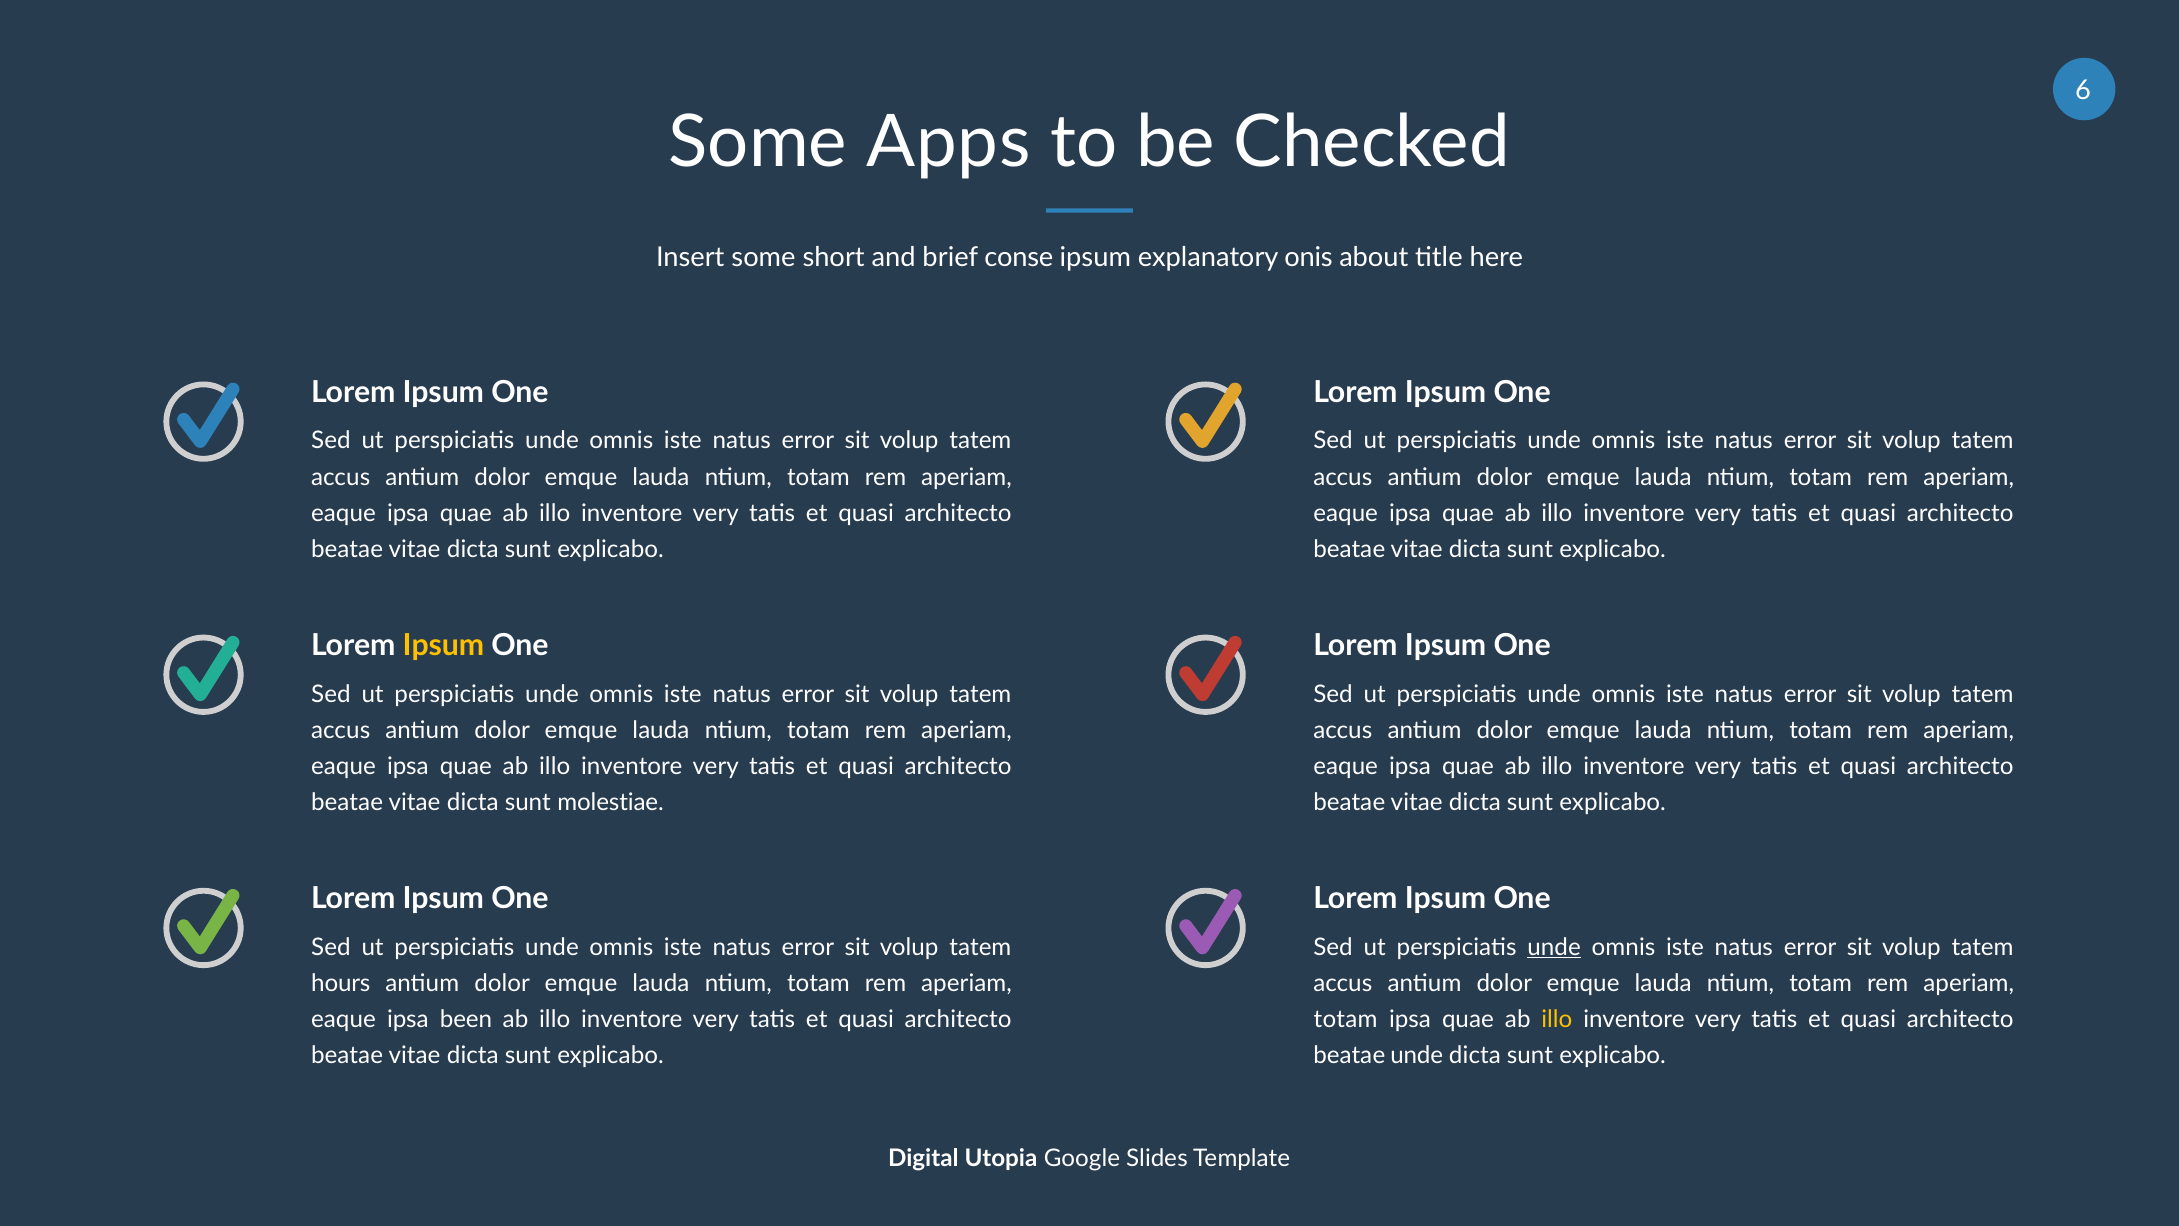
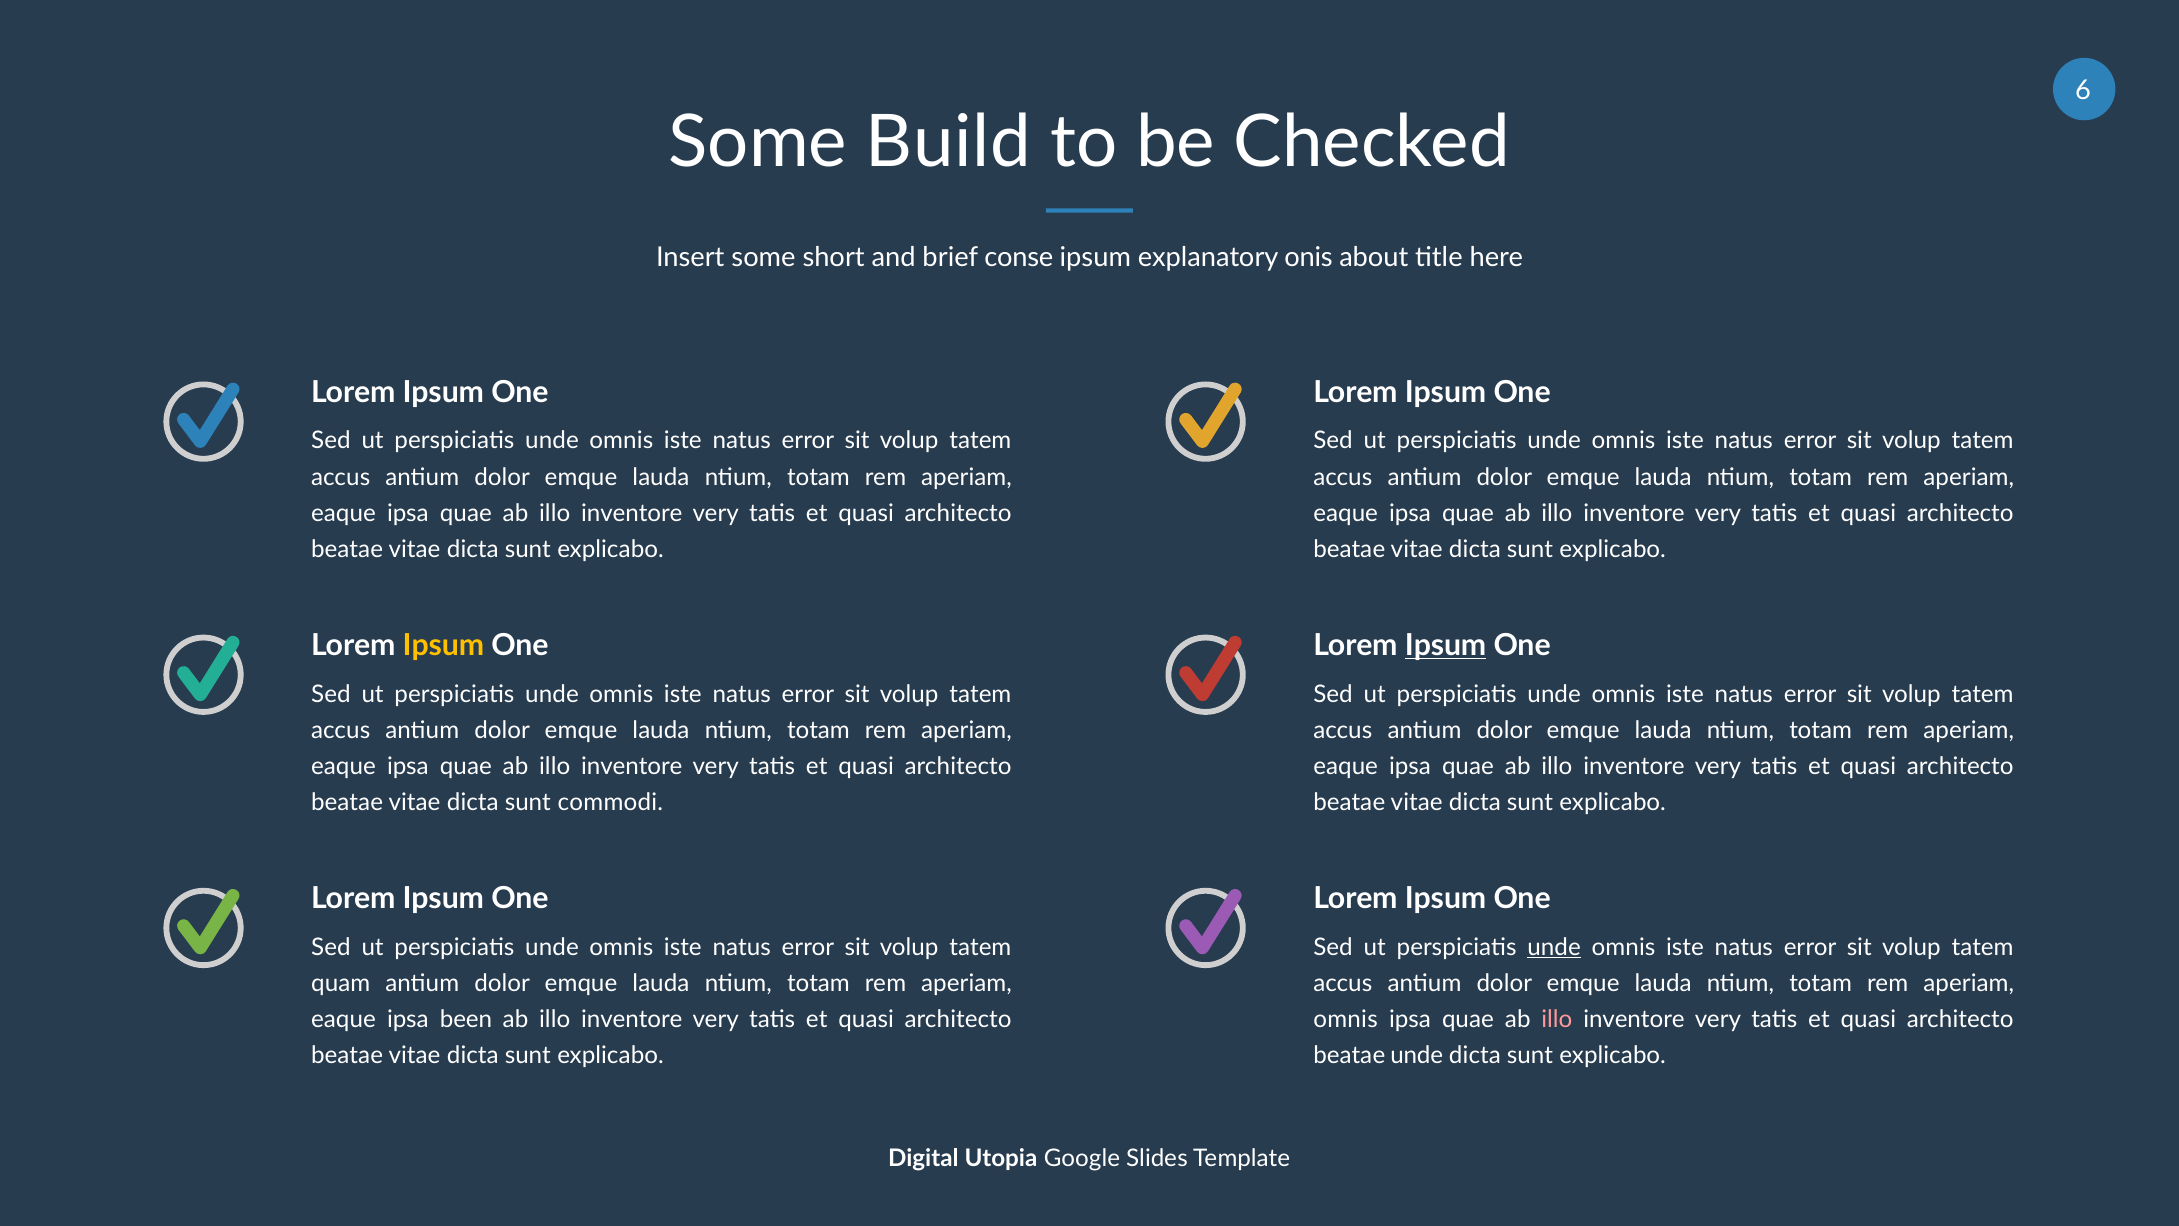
Apps: Apps -> Build
Ipsum at (1446, 645) underline: none -> present
molestiae: molestiae -> commodi
hours: hours -> quam
totam at (1346, 1019): totam -> omnis
illo at (1557, 1019) colour: yellow -> pink
